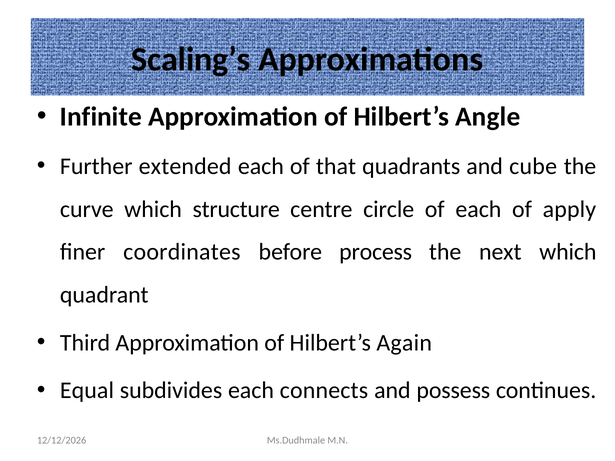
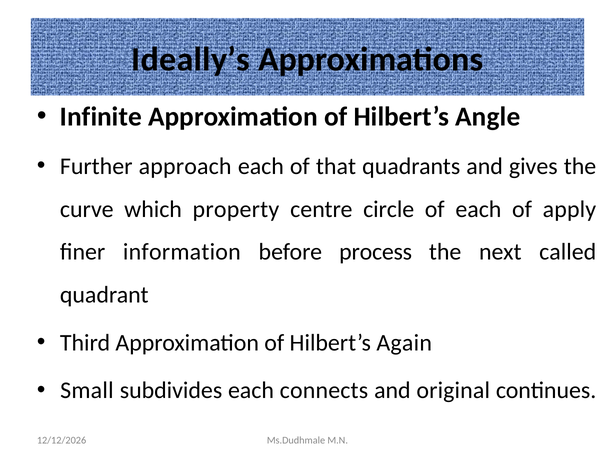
Scaling’s: Scaling’s -> Ideally’s
extended: extended -> approach
cube: cube -> gives
structure: structure -> property
coordinates: coordinates -> information
next which: which -> called
Equal: Equal -> Small
possess: possess -> original
